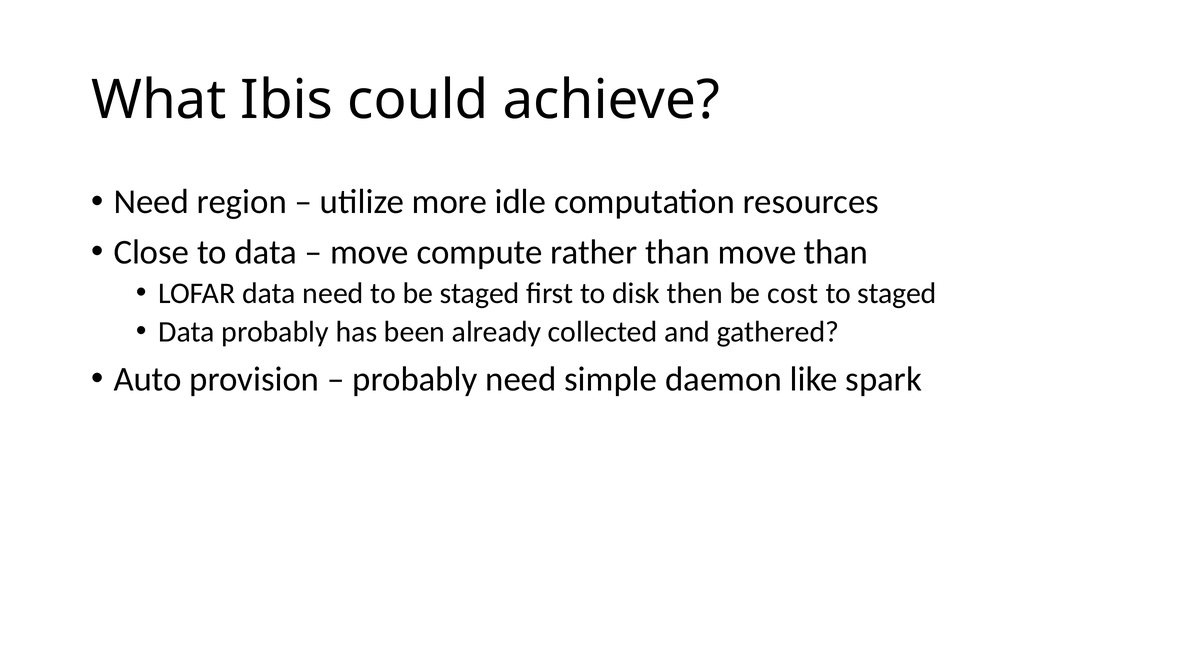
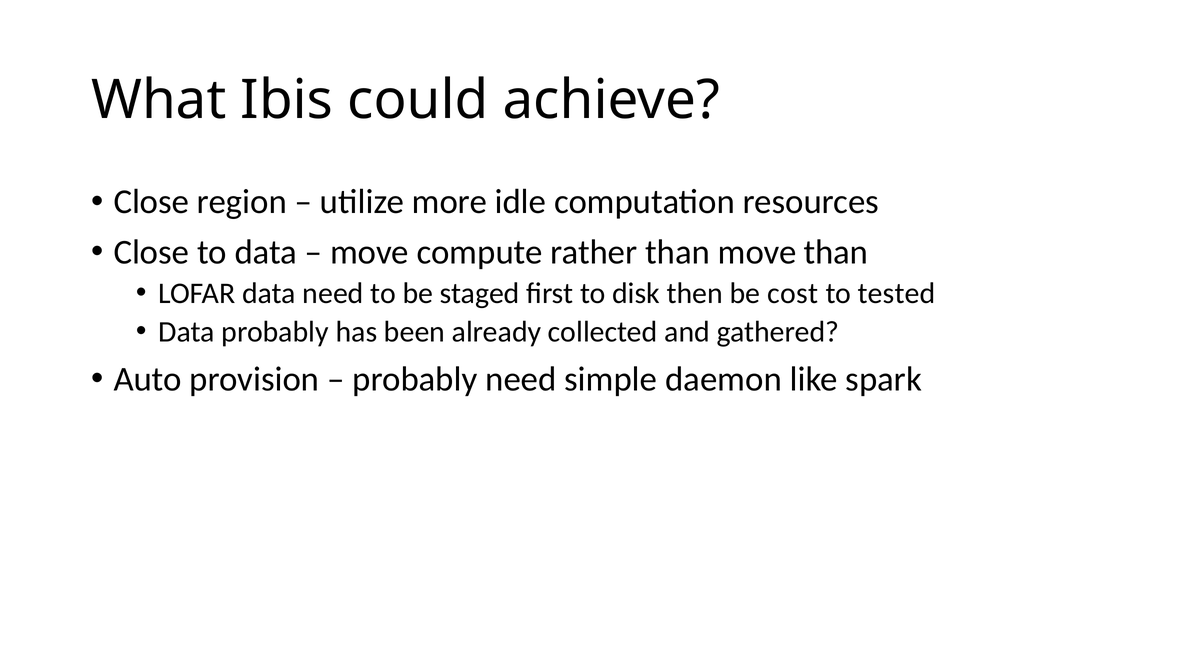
Need at (151, 202): Need -> Close
to staged: staged -> tested
